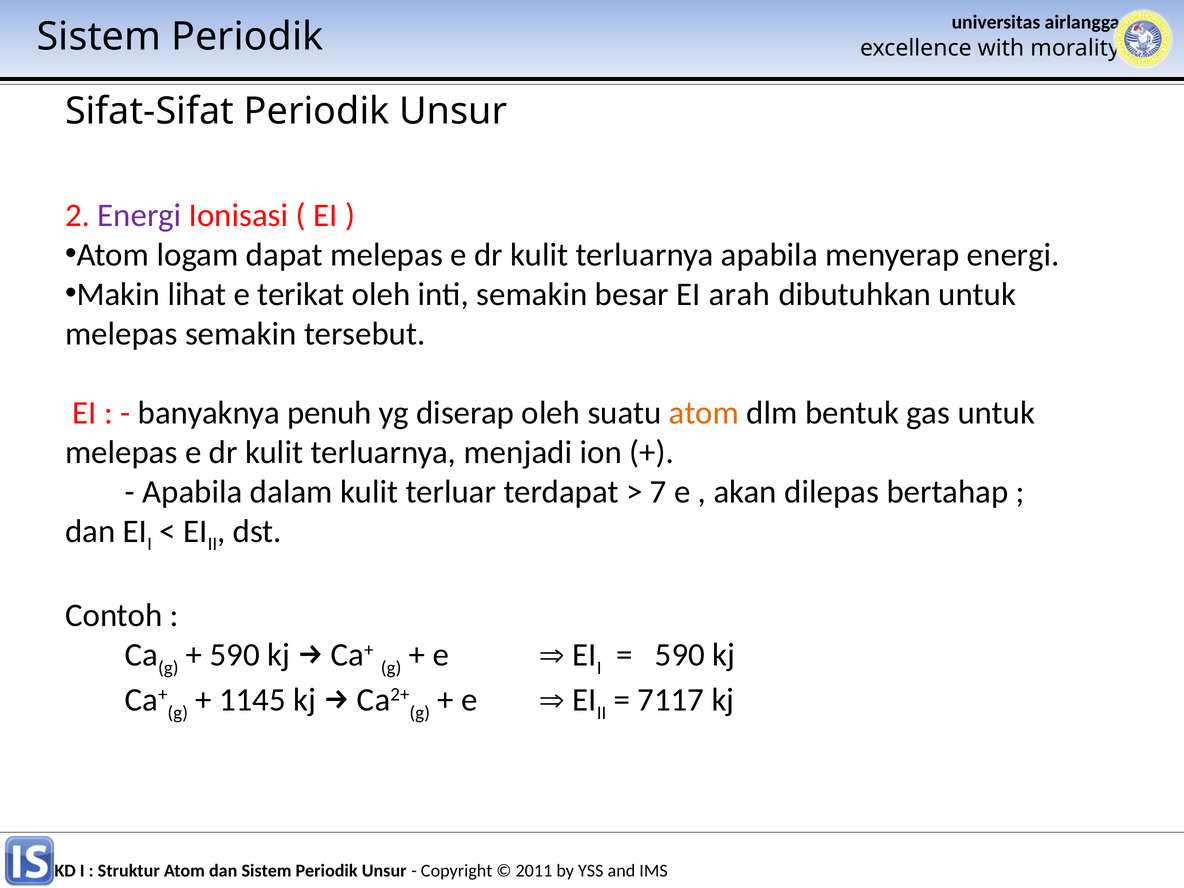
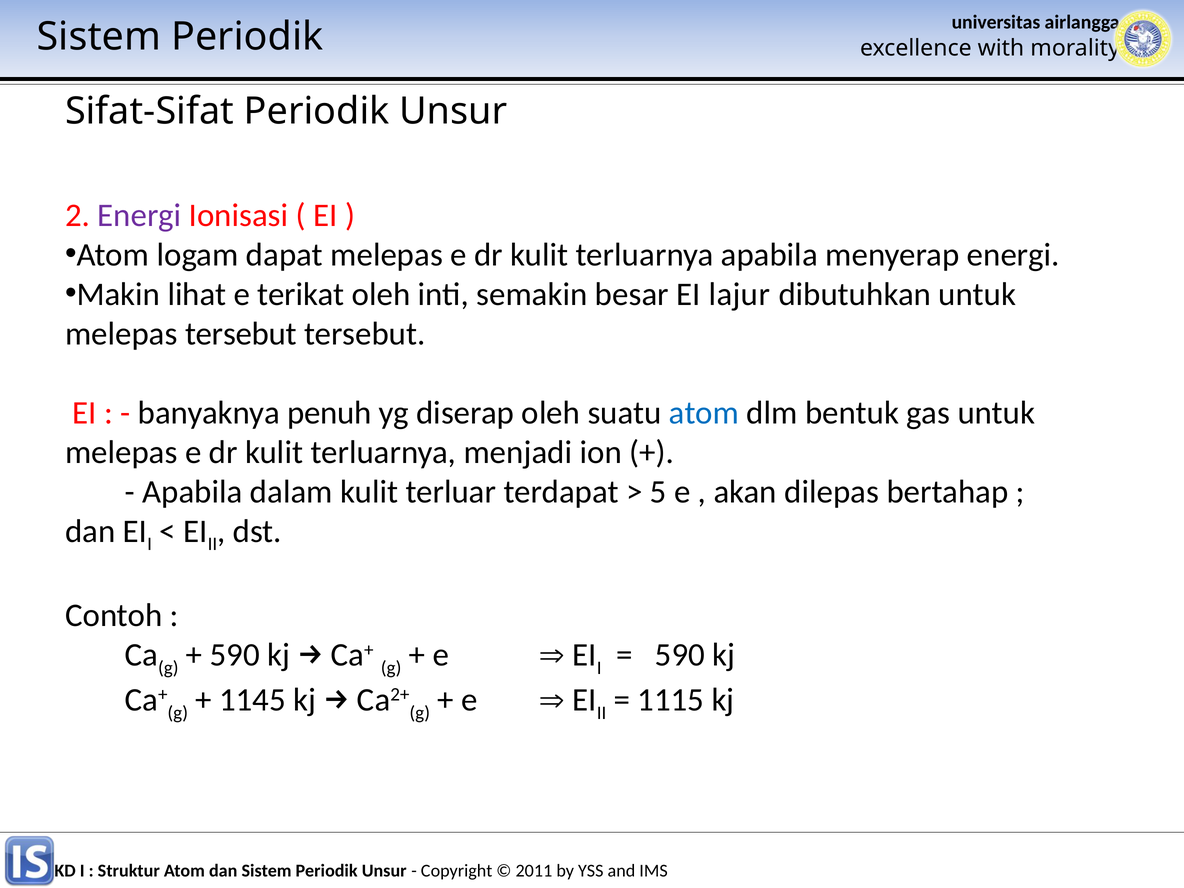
arah: arah -> lajur
melepas semakin: semakin -> tersebut
atom at (704, 413) colour: orange -> blue
7: 7 -> 5
7117: 7117 -> 1115
